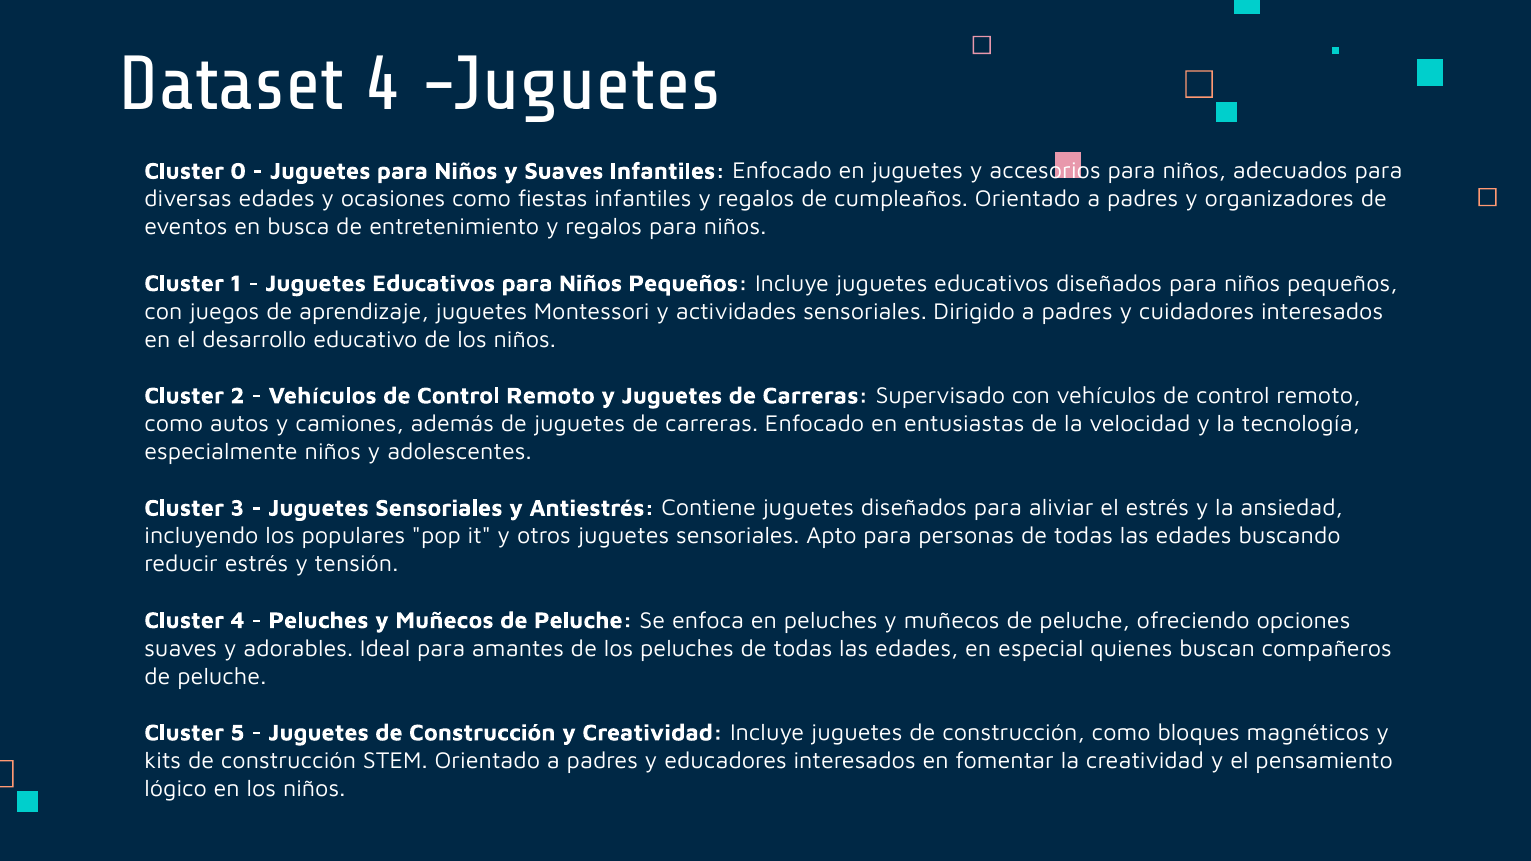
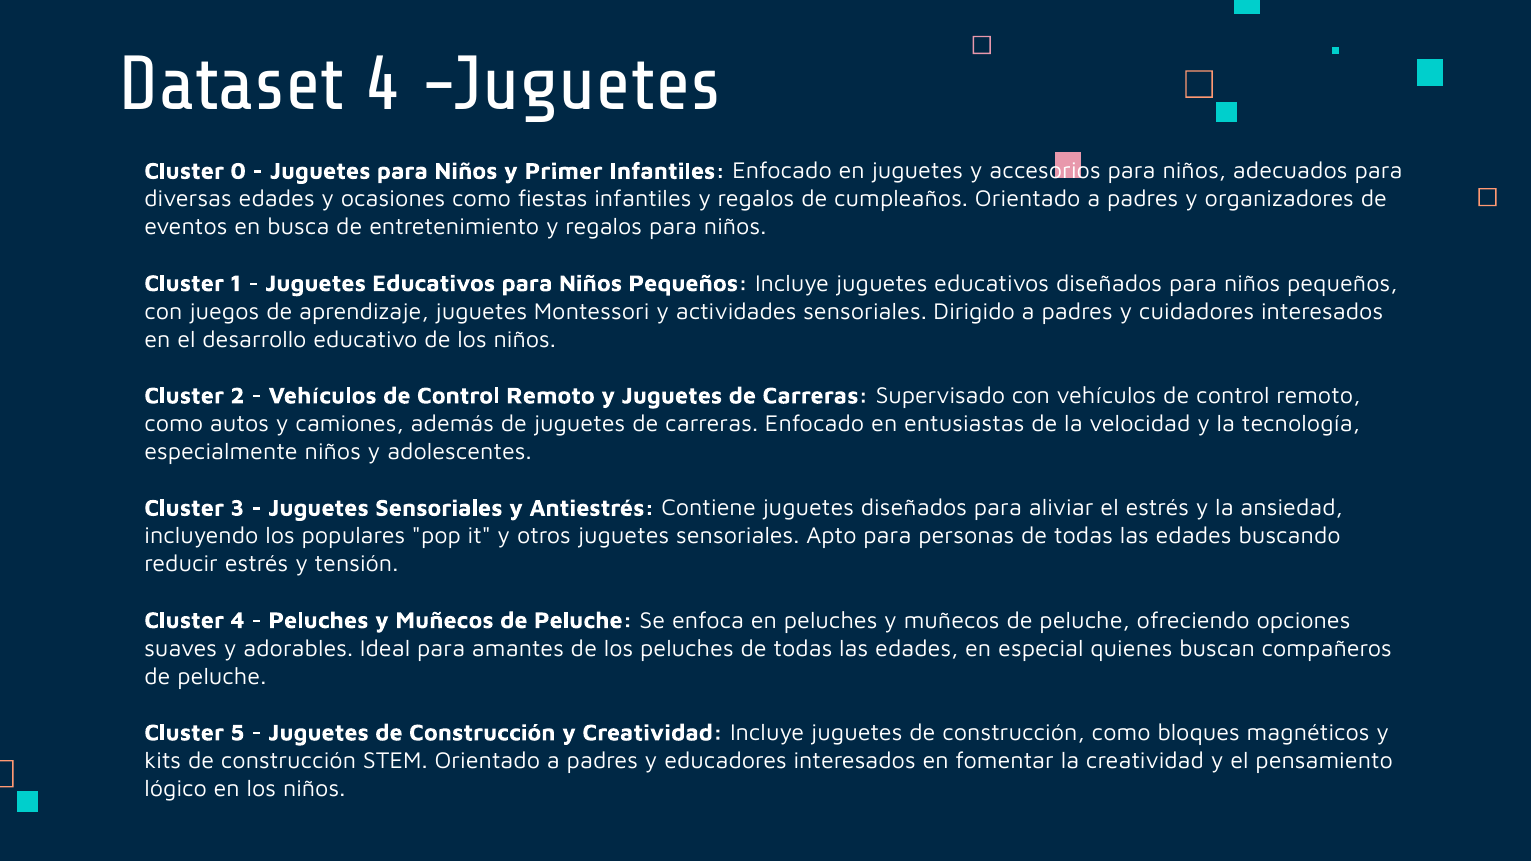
y Suaves: Suaves -> Primer
